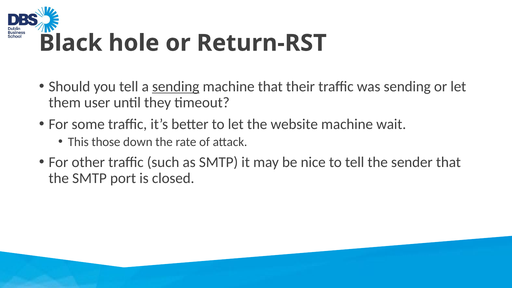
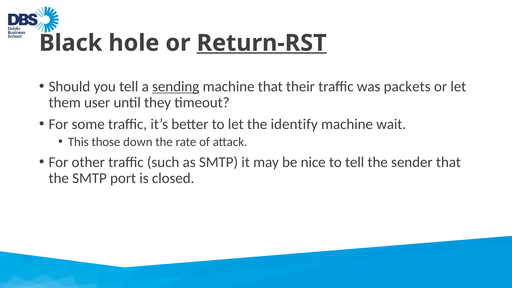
Return-RST underline: none -> present
was sending: sending -> packets
website: website -> identify
